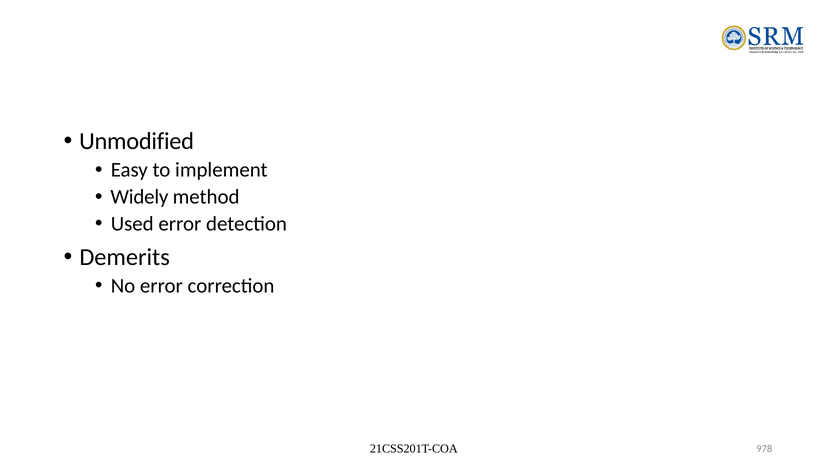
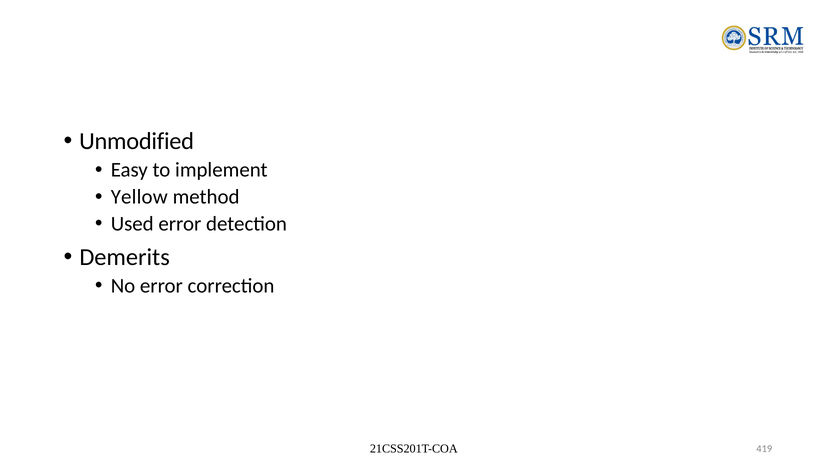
Widely: Widely -> Yellow
978: 978 -> 419
